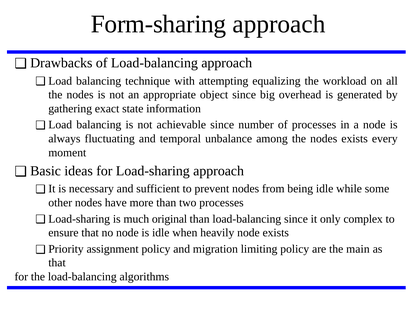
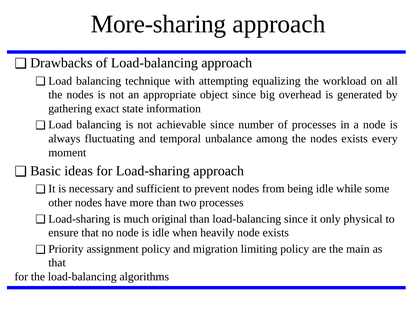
Form-sharing: Form-sharing -> More-sharing
complex: complex -> physical
